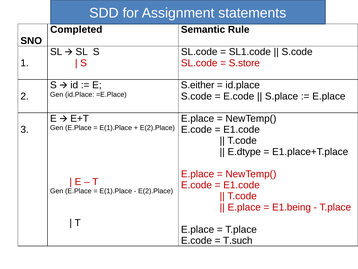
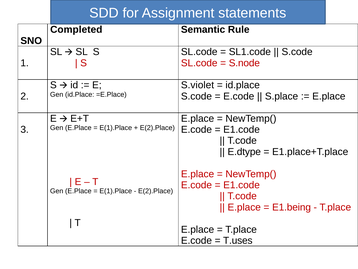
S.store: S.store -> S.node
S.either: S.either -> S.violet
T.such: T.such -> T.uses
